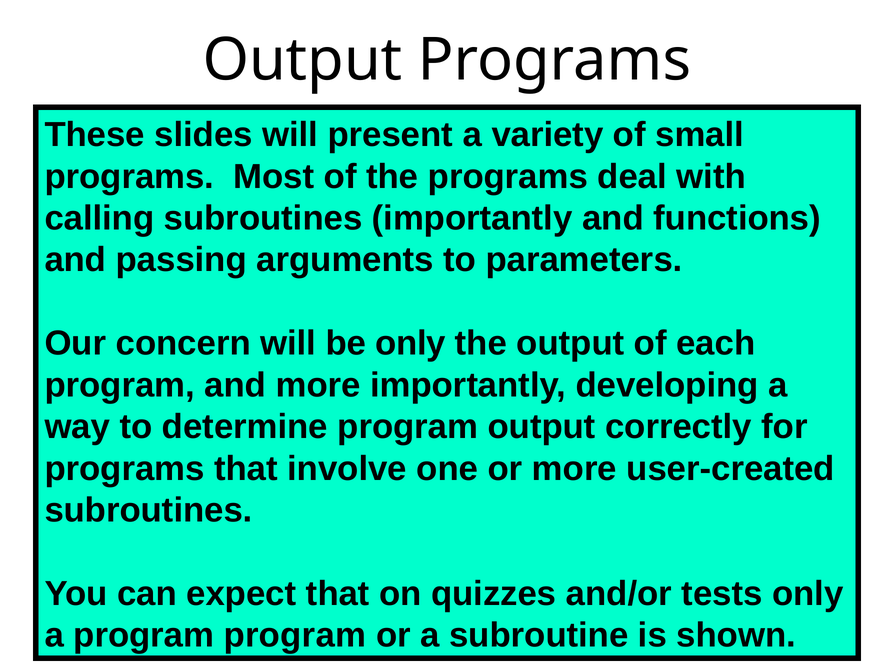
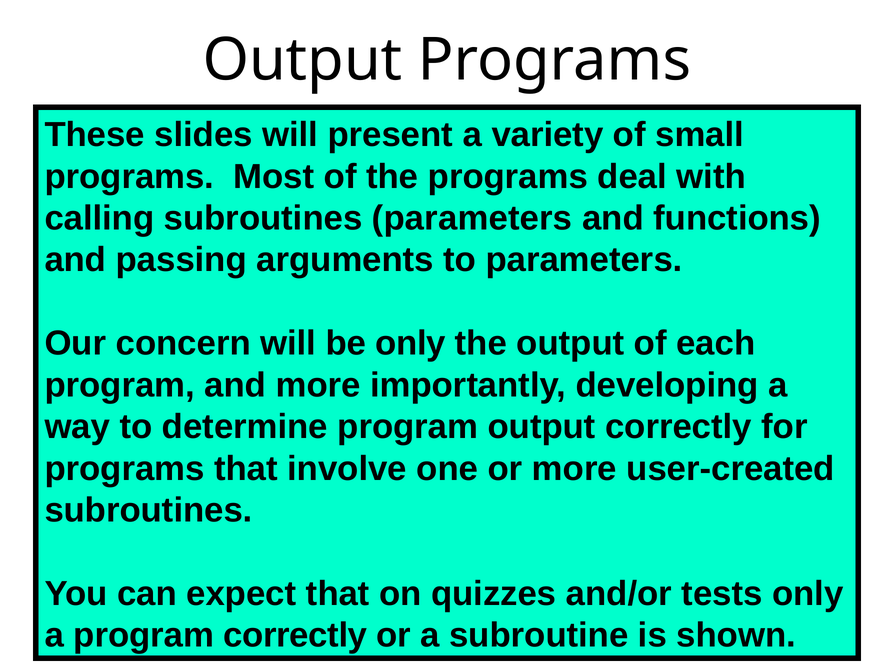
subroutines importantly: importantly -> parameters
program program: program -> correctly
